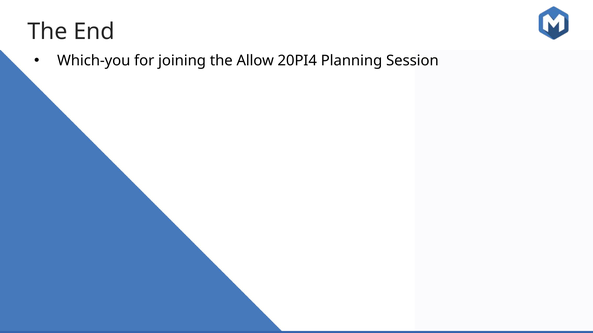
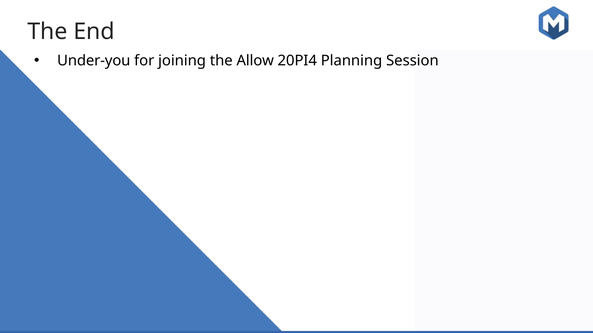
Which-you: Which-you -> Under-you
